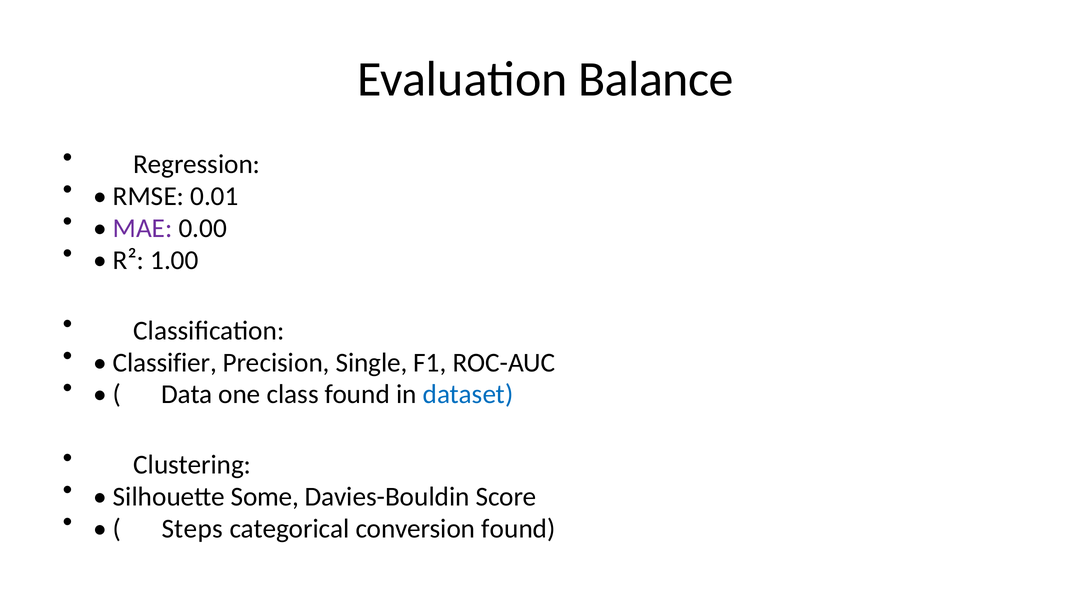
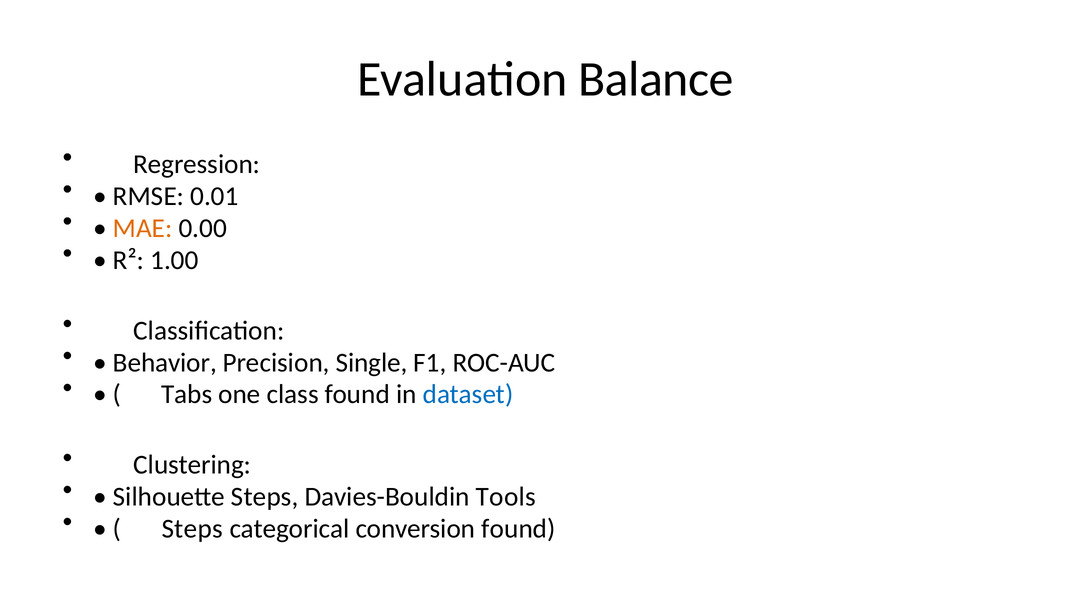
MAE colour: purple -> orange
Classifier: Classifier -> Behavior
Data: Data -> Tabs
Silhouette Some: Some -> Steps
Score: Score -> Tools
